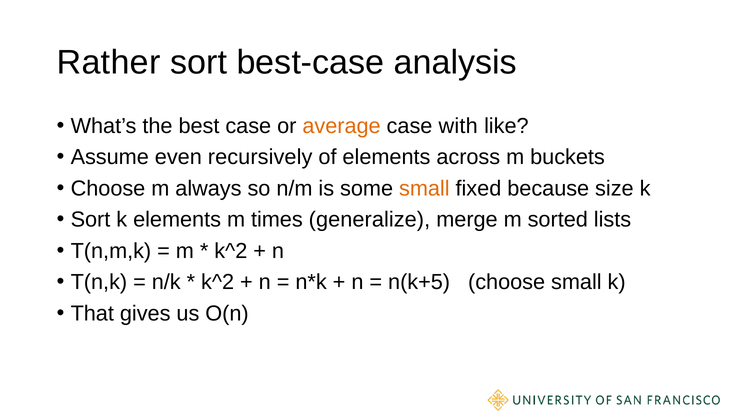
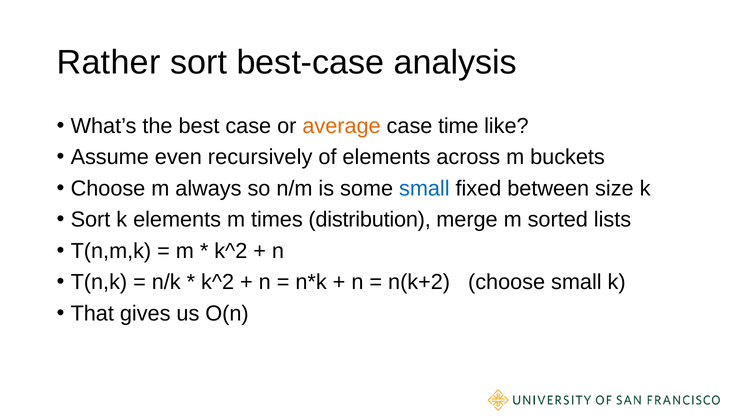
with: with -> time
small at (424, 188) colour: orange -> blue
because: because -> between
generalize: generalize -> distribution
n(k+5: n(k+5 -> n(k+2
